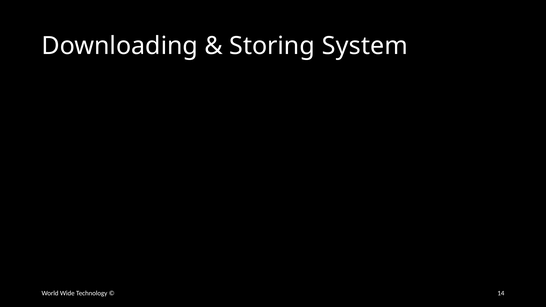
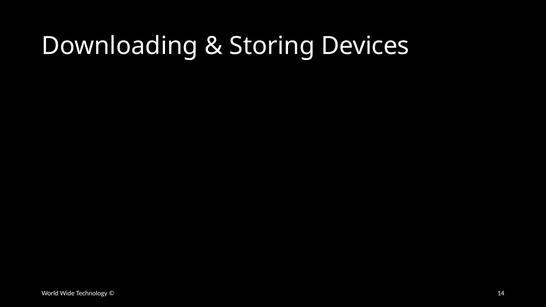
System: System -> Devices
